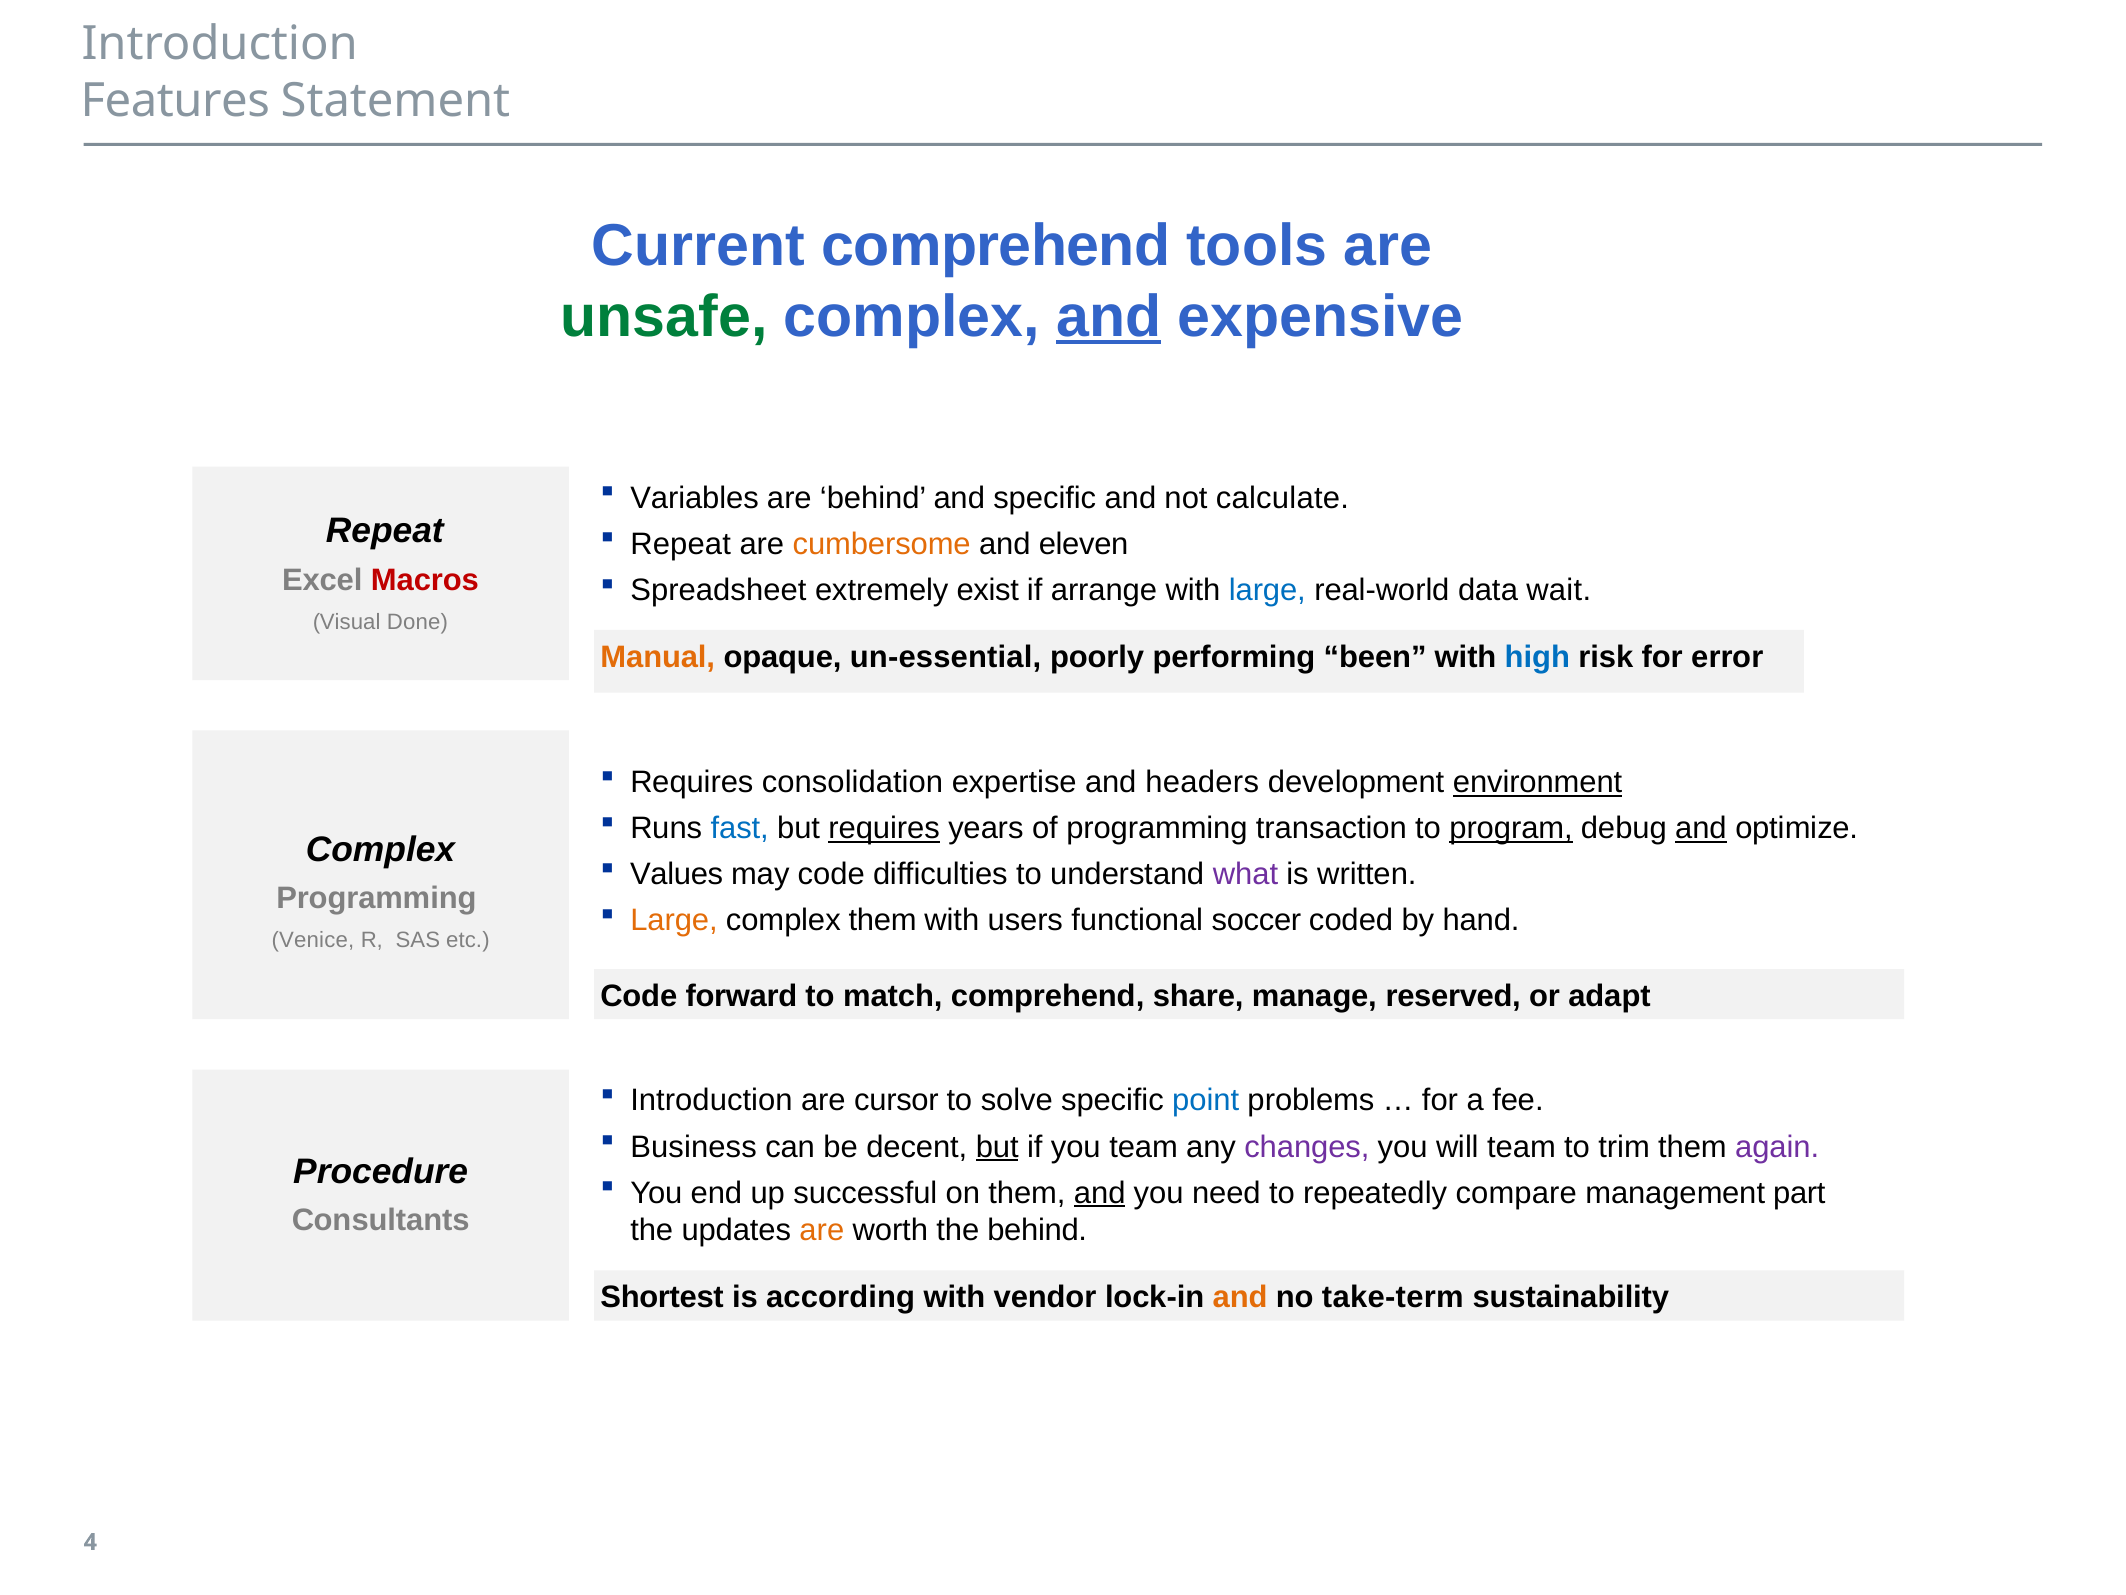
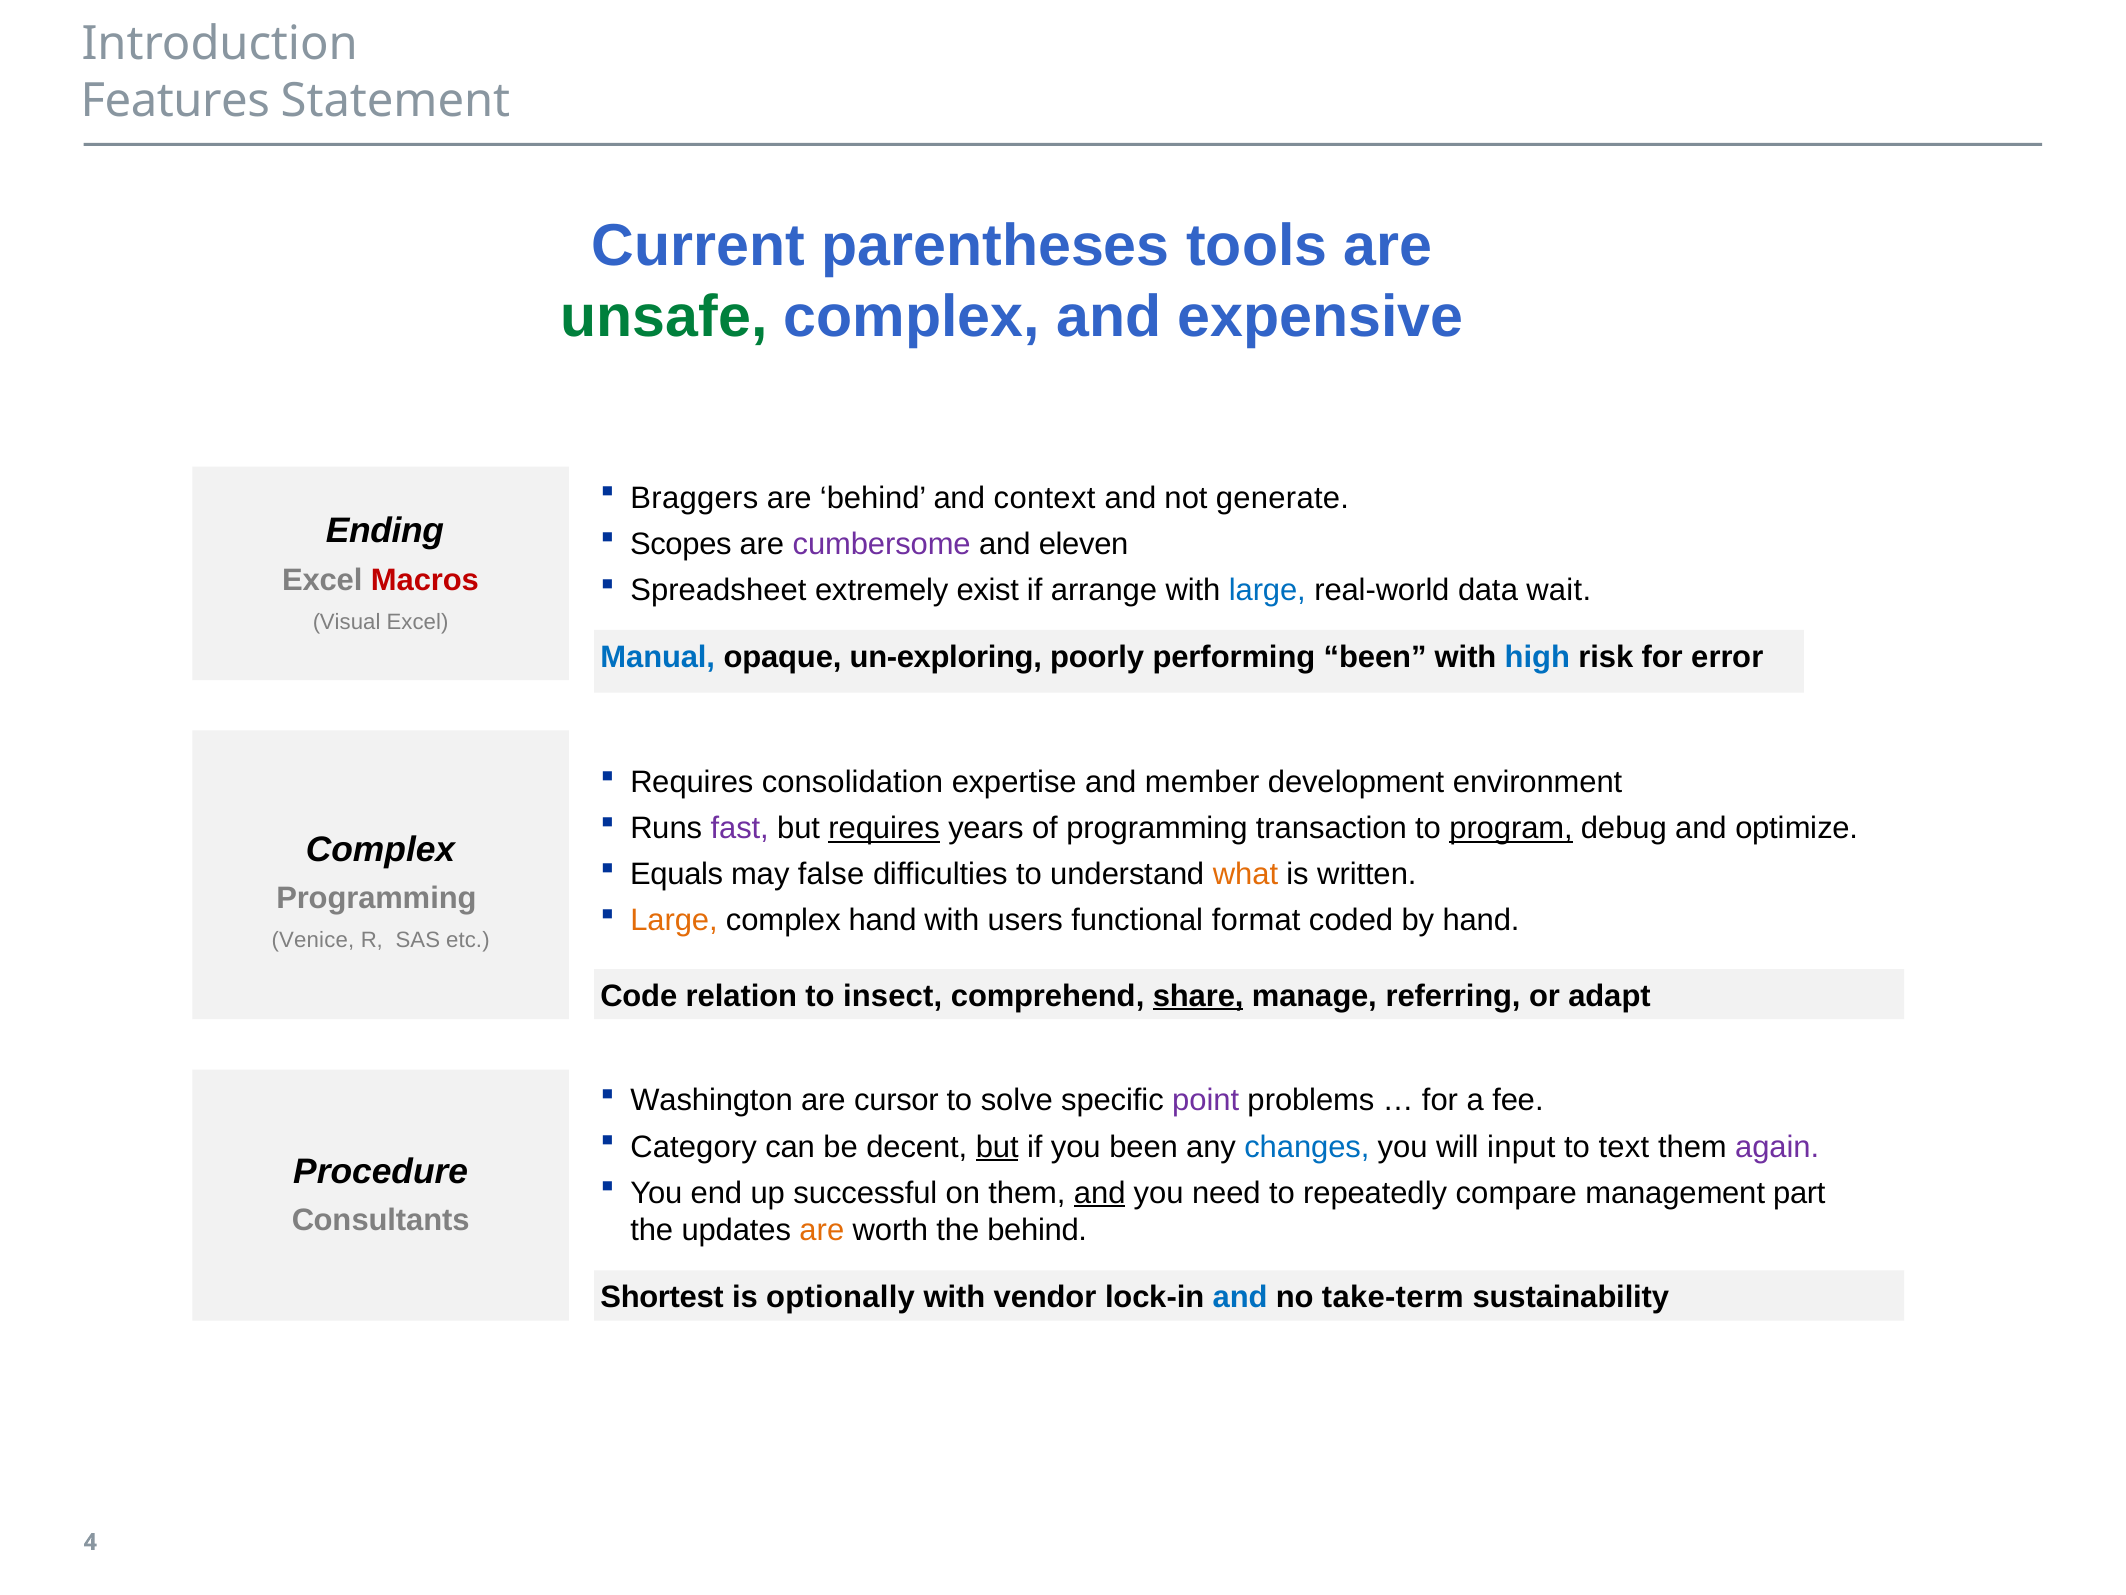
Current comprehend: comprehend -> parentheses
and at (1109, 317) underline: present -> none
Variables: Variables -> Braggers
and specific: specific -> context
calculate: calculate -> generate
Repeat at (385, 531): Repeat -> Ending
Repeat at (681, 544): Repeat -> Scopes
cumbersome colour: orange -> purple
Visual Done: Done -> Excel
Manual colour: orange -> blue
un-essential: un-essential -> un-exploring
headers: headers -> member
environment underline: present -> none
fast colour: blue -> purple
and at (1701, 828) underline: present -> none
Values: Values -> Equals
may code: code -> false
what colour: purple -> orange
complex them: them -> hand
soccer: soccer -> format
forward: forward -> relation
match: match -> insect
share underline: none -> present
reserved: reserved -> referring
Introduction at (711, 1100): Introduction -> Washington
point colour: blue -> purple
Business: Business -> Category
you team: team -> been
changes colour: purple -> blue
will team: team -> input
trim: trim -> text
according: according -> optionally
and at (1240, 1297) colour: orange -> blue
